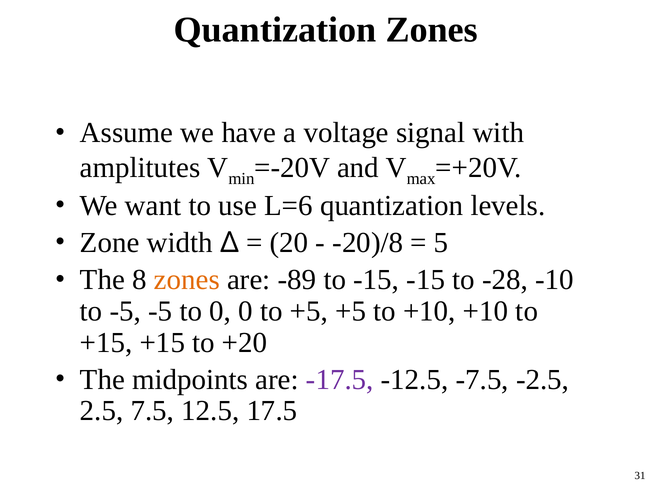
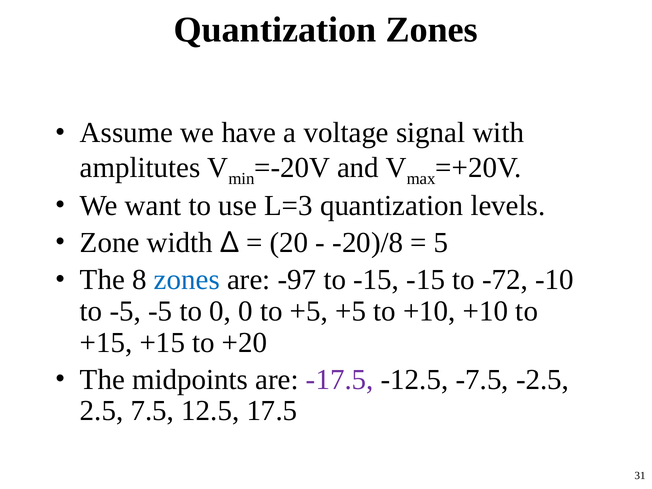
L=6: L=6 -> L=3
zones at (187, 280) colour: orange -> blue
-89: -89 -> -97
-28: -28 -> -72
